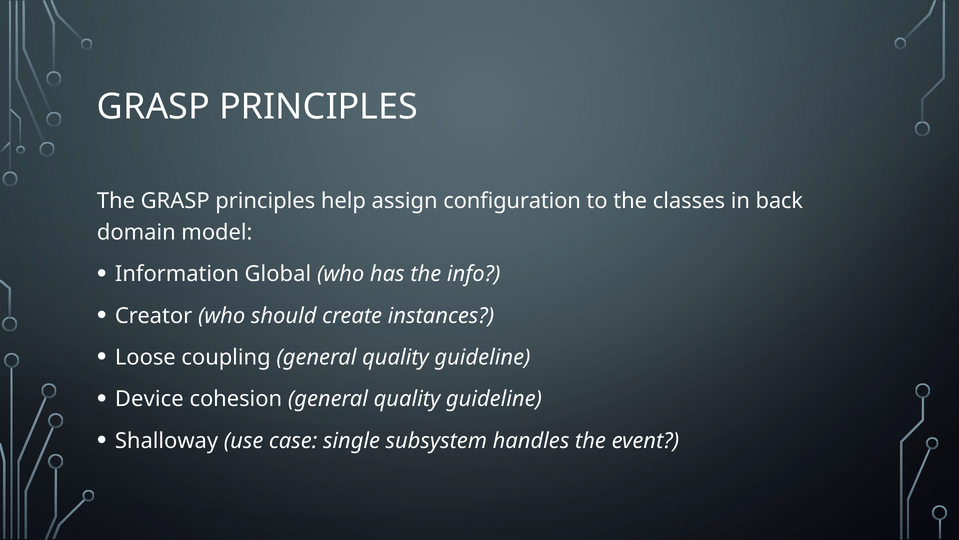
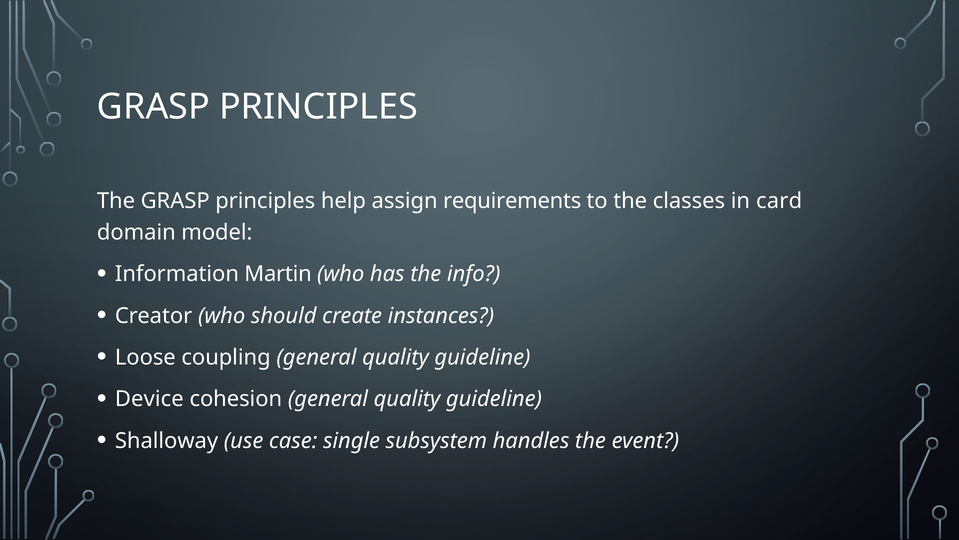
configuration: configuration -> requirements
back: back -> card
Global: Global -> Martin
